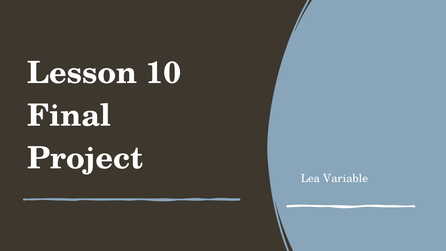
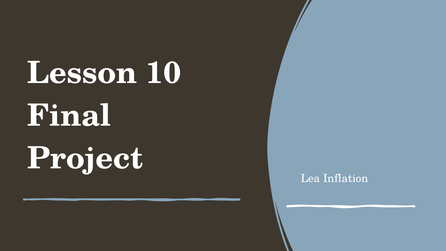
Variable: Variable -> Inflation
